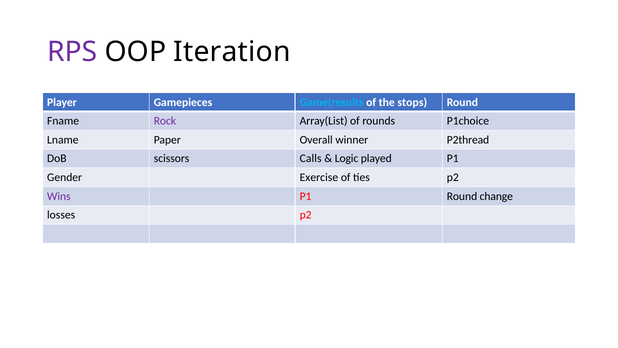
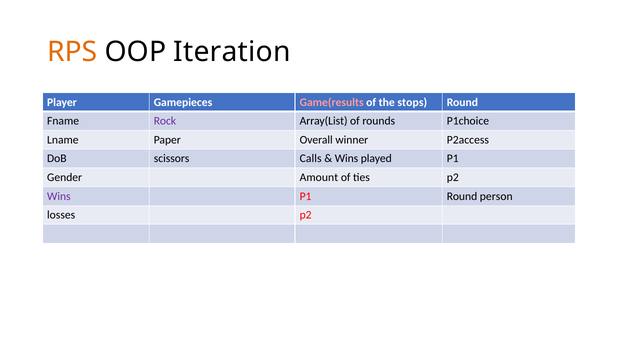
RPS colour: purple -> orange
Game(results colour: light blue -> pink
P2thread: P2thread -> P2access
Logic at (347, 158): Logic -> Wins
Exercise: Exercise -> Amount
change: change -> person
